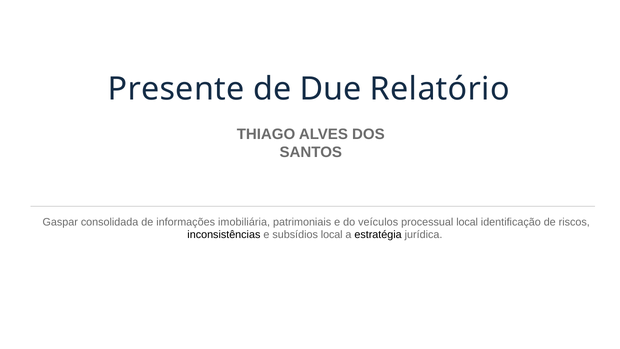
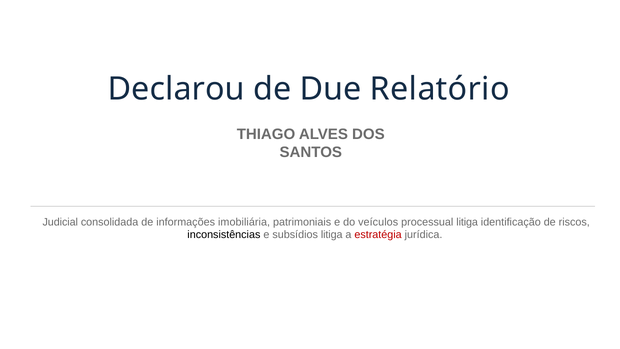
Presente: Presente -> Declarou
Gaspar: Gaspar -> Judicial
processual local: local -> litiga
subsídios local: local -> litiga
estratégia colour: black -> red
